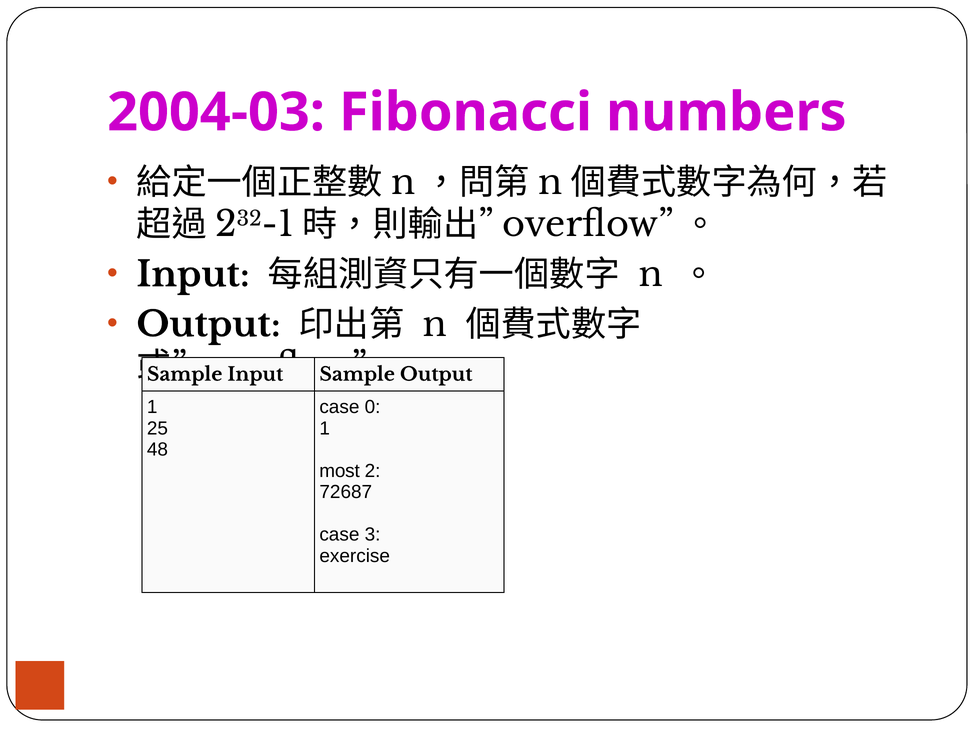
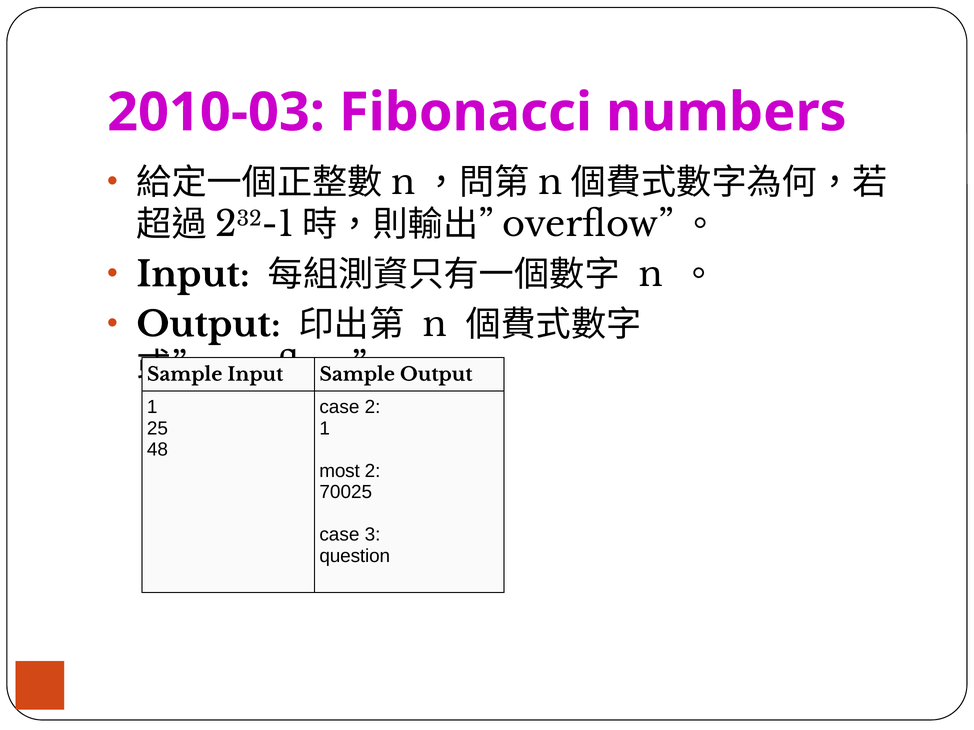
2004-03: 2004-03 -> 2010-03
case 0: 0 -> 2
72687: 72687 -> 70025
exercise: exercise -> question
